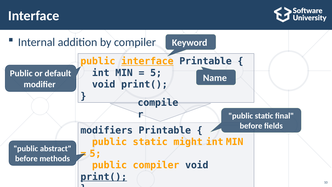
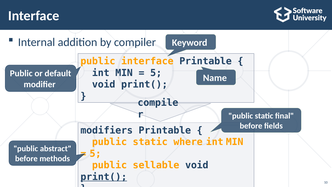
interface at (147, 61) underline: present -> none
might: might -> where
public compiler: compiler -> sellable
